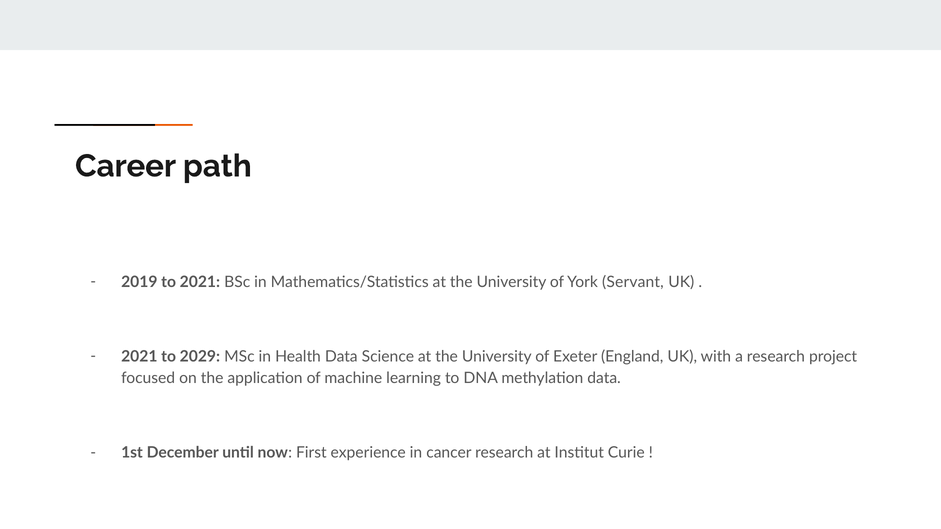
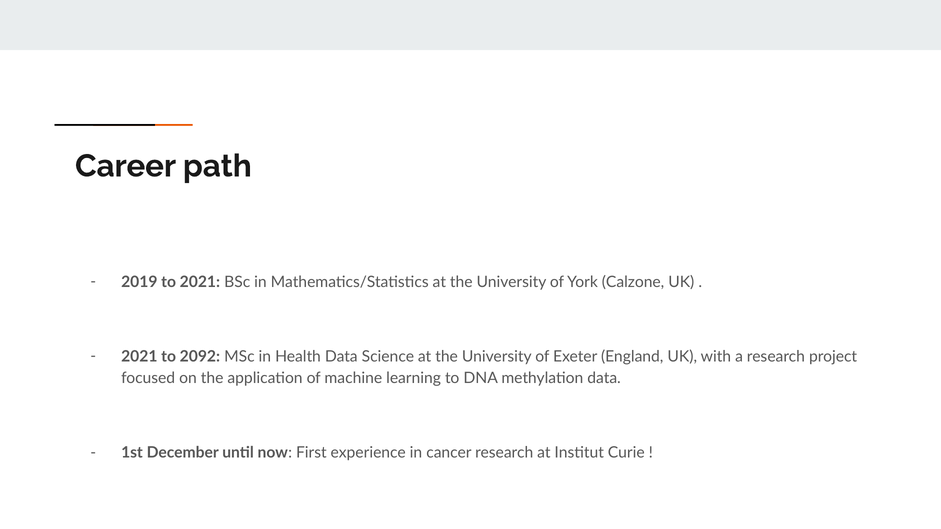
Servant: Servant -> Calzone
2029: 2029 -> 2092
